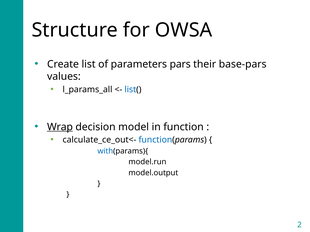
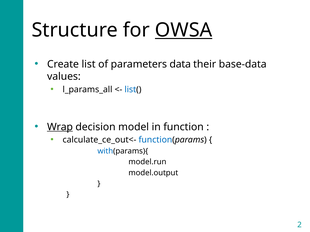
OWSA underline: none -> present
pars: pars -> data
base-pars: base-pars -> base-data
